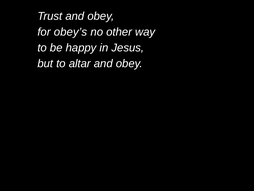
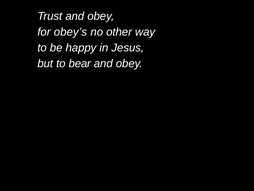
altar: altar -> bear
